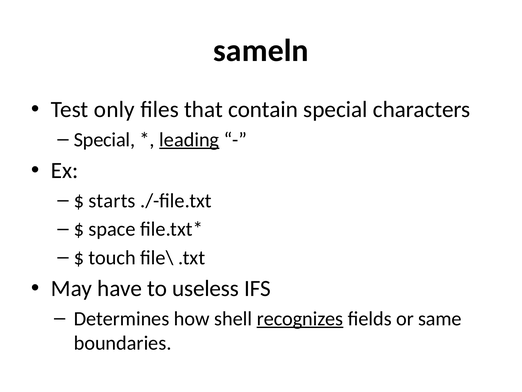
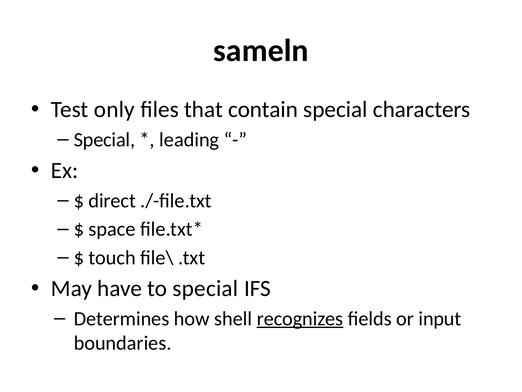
leading underline: present -> none
starts: starts -> direct
to useless: useless -> special
same: same -> input
